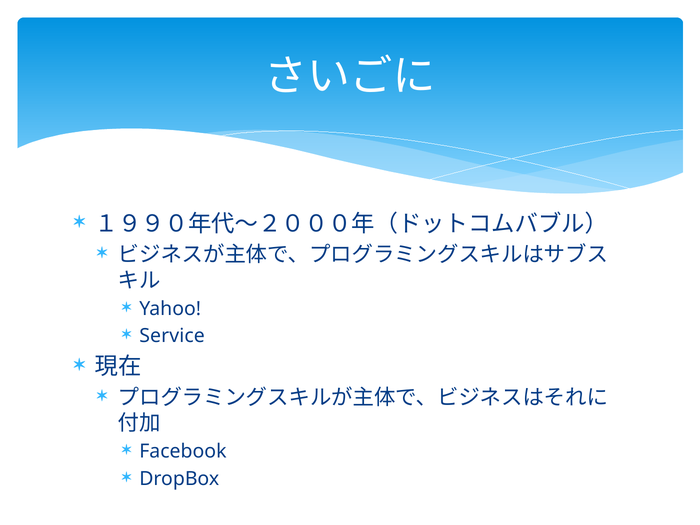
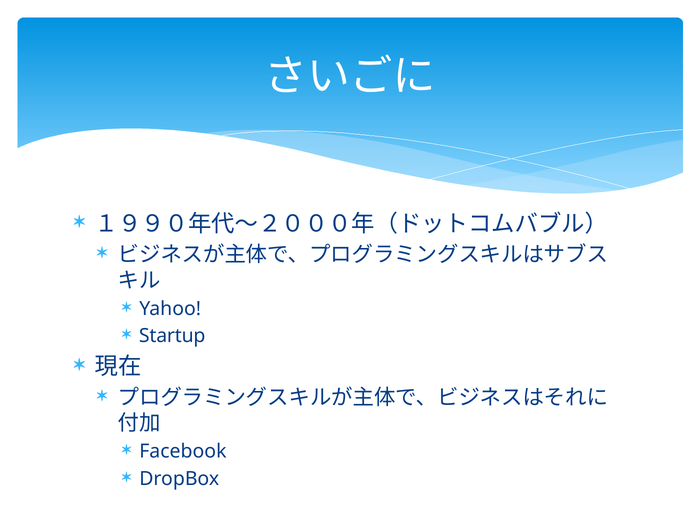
Service: Service -> Startup
